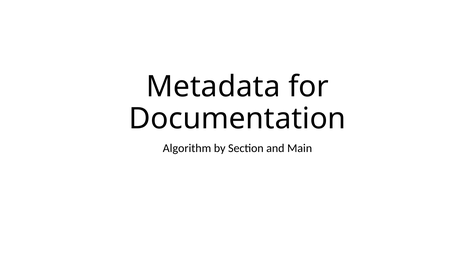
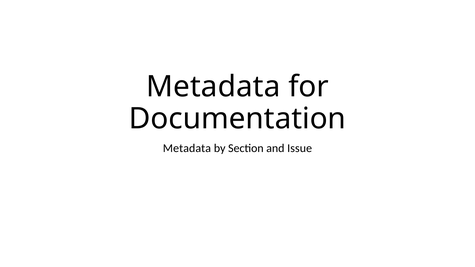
Algorithm at (187, 148): Algorithm -> Metadata
Main: Main -> Issue
